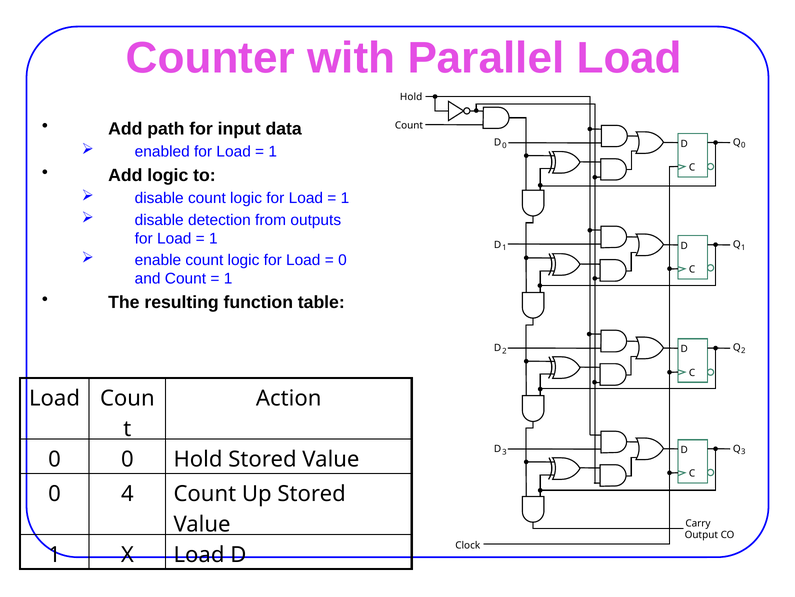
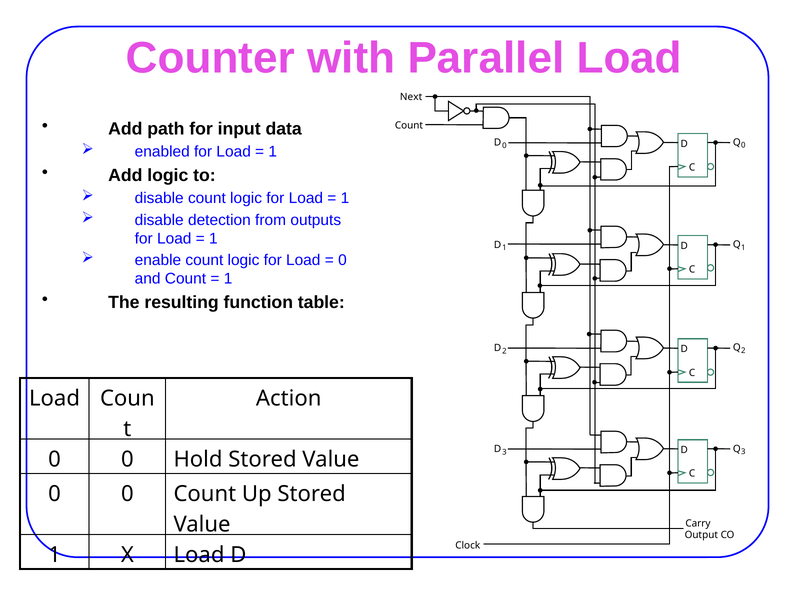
Hold at (411, 97): Hold -> Next
4 at (127, 493): 4 -> 0
